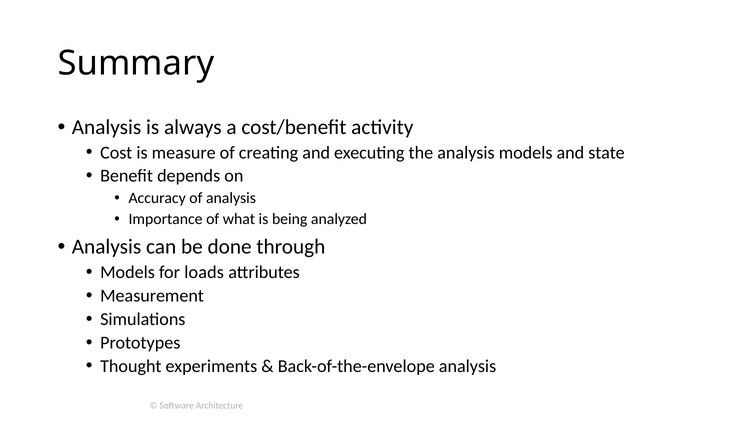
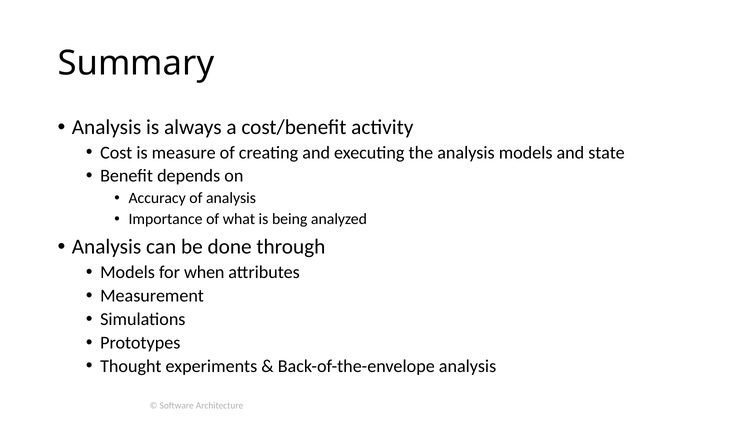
loads: loads -> when
